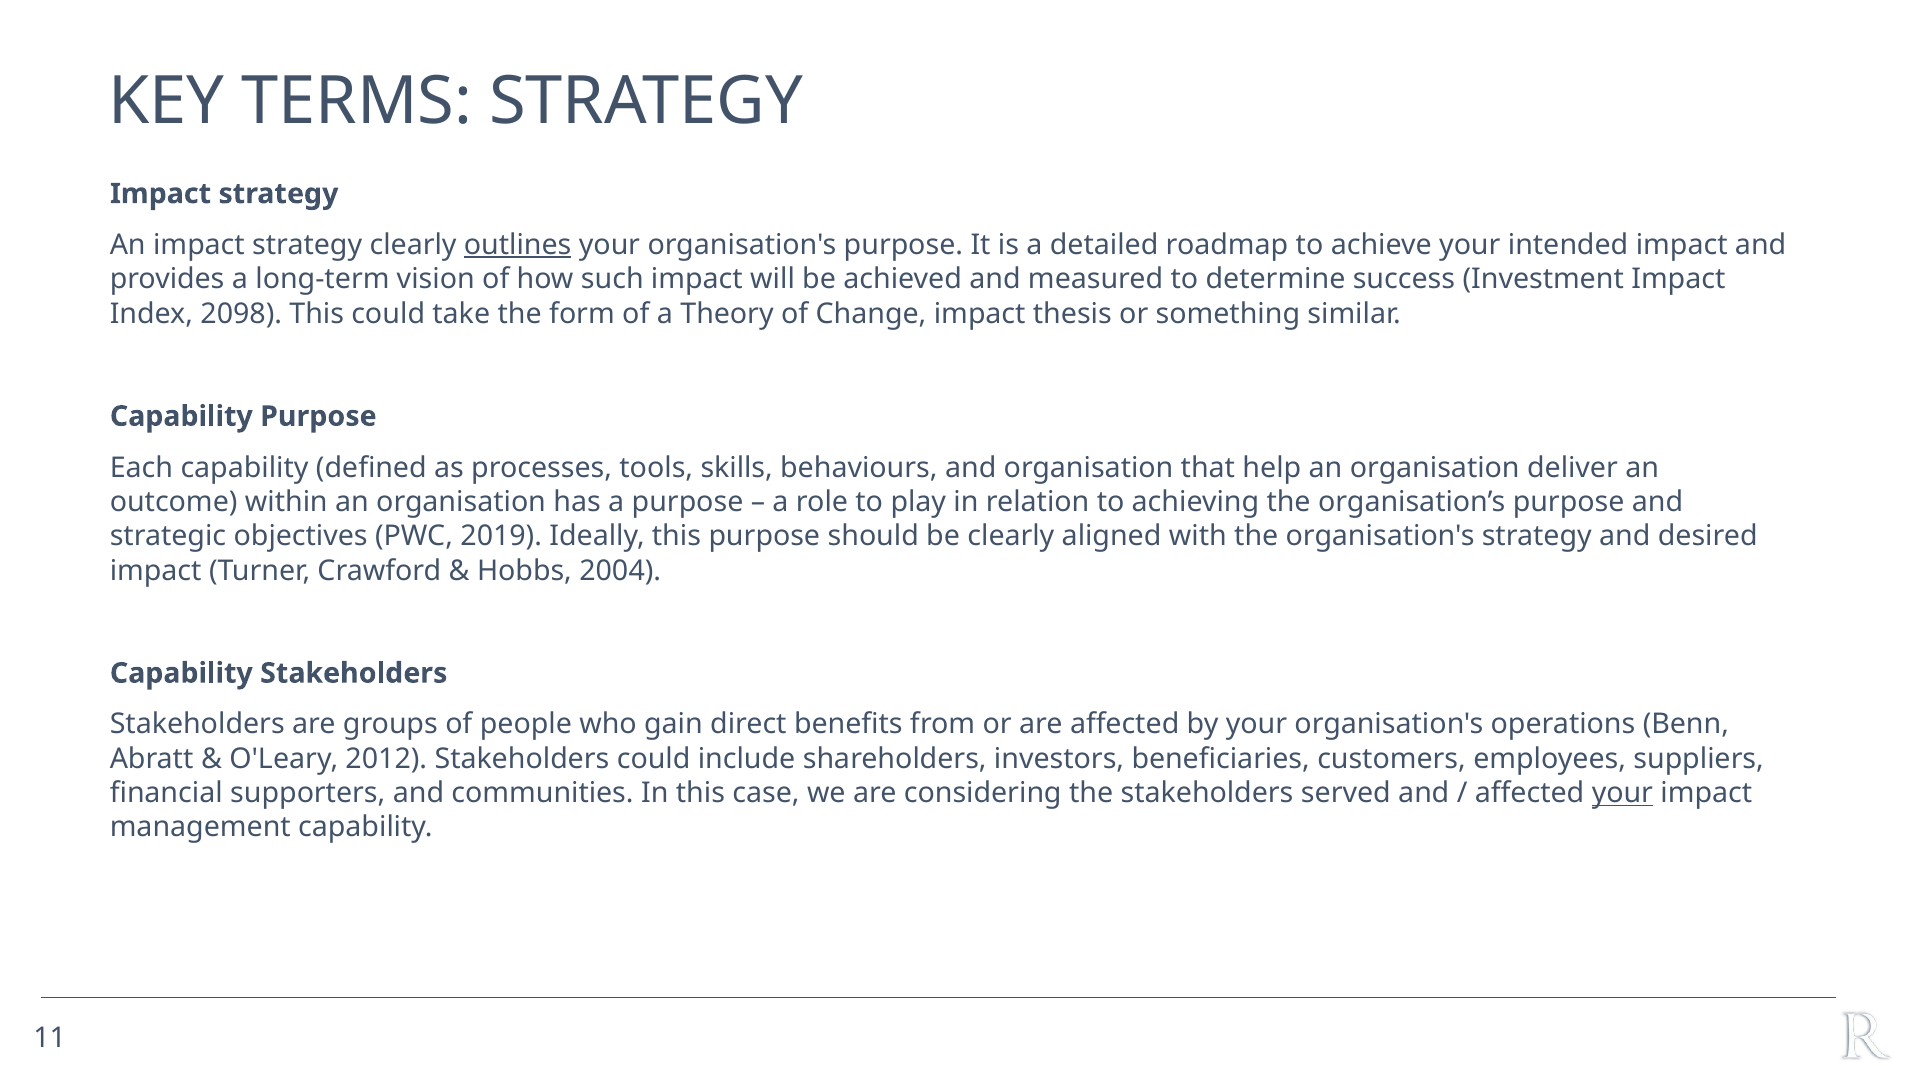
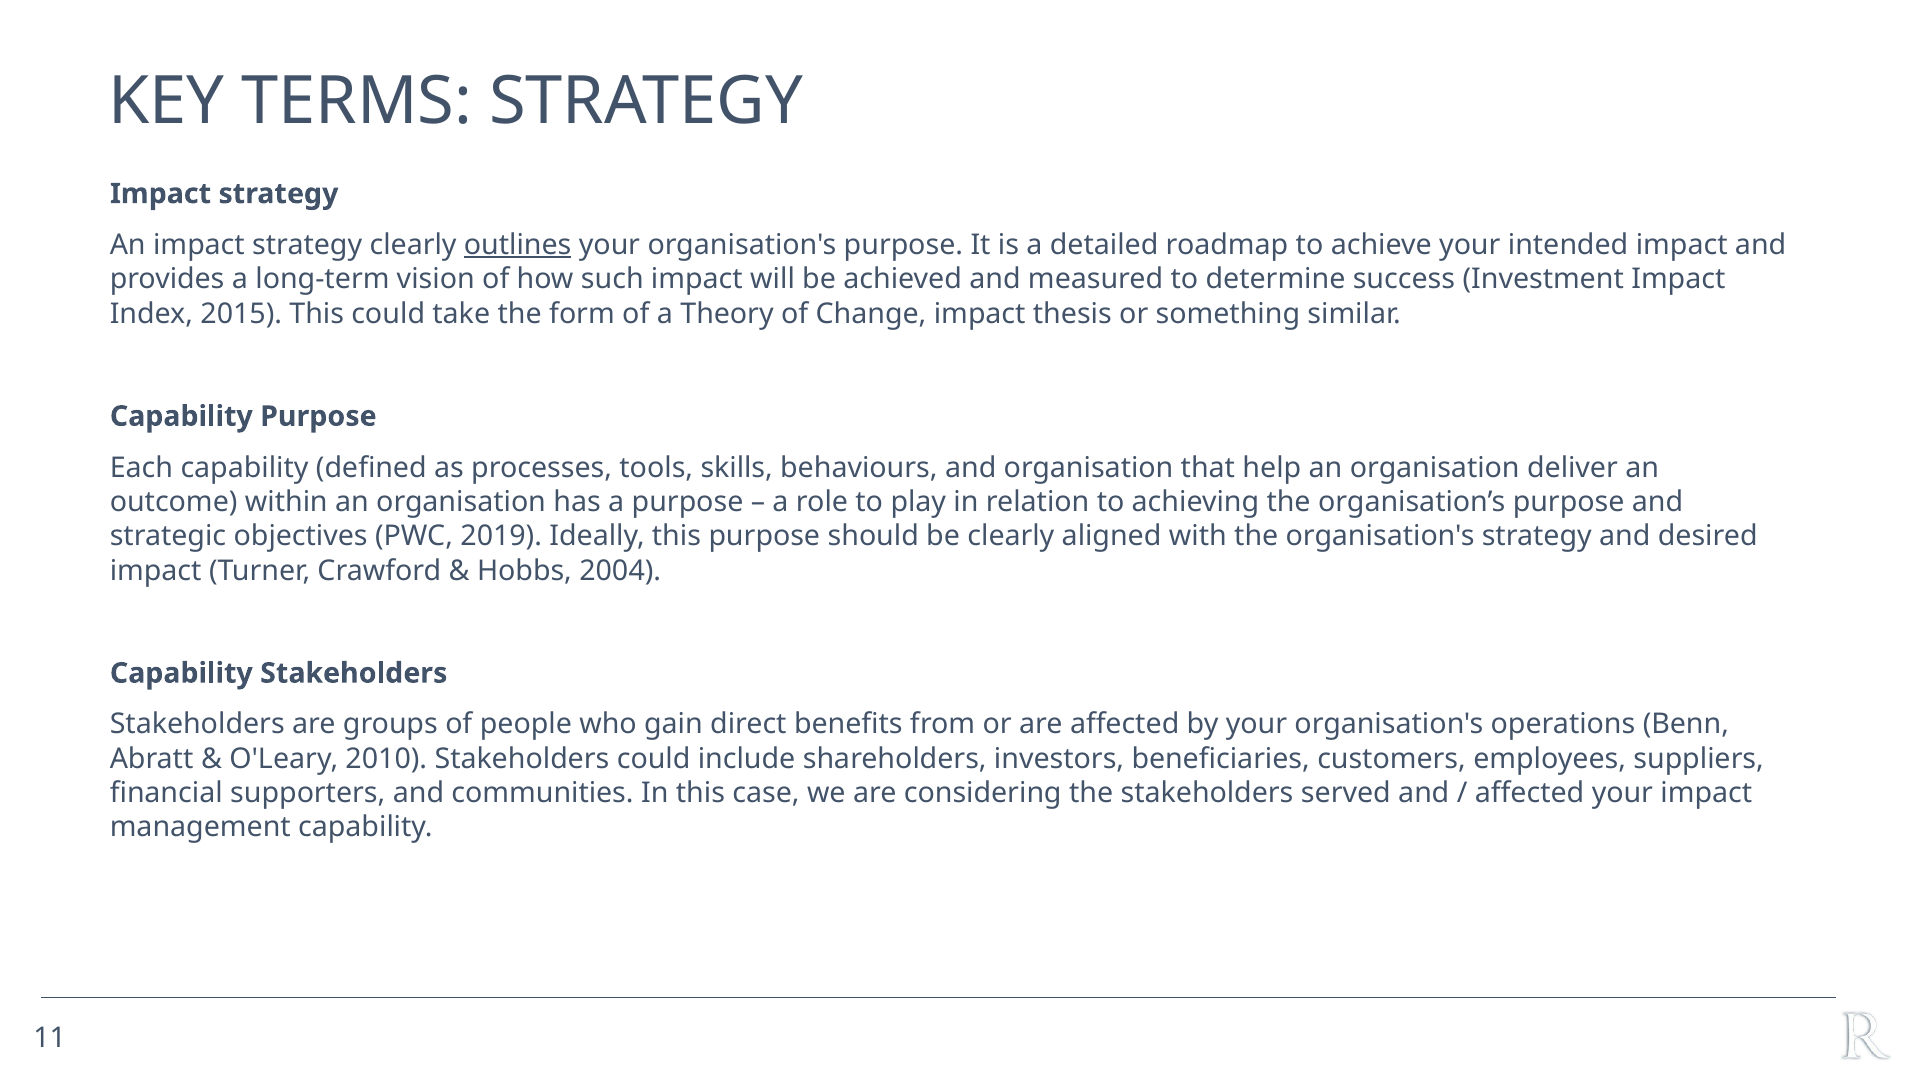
2098: 2098 -> 2015
2012: 2012 -> 2010
your at (1622, 793) underline: present -> none
